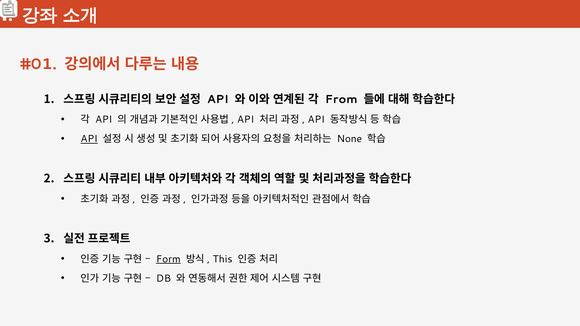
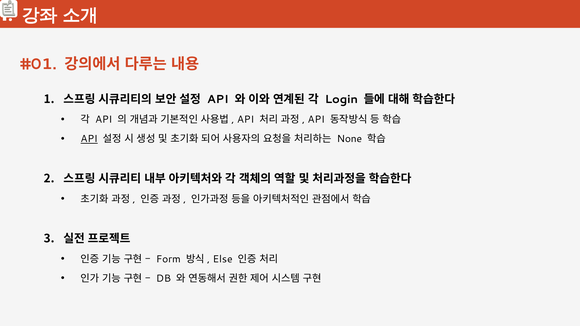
From: From -> Login
Form underline: present -> none
This: This -> Else
